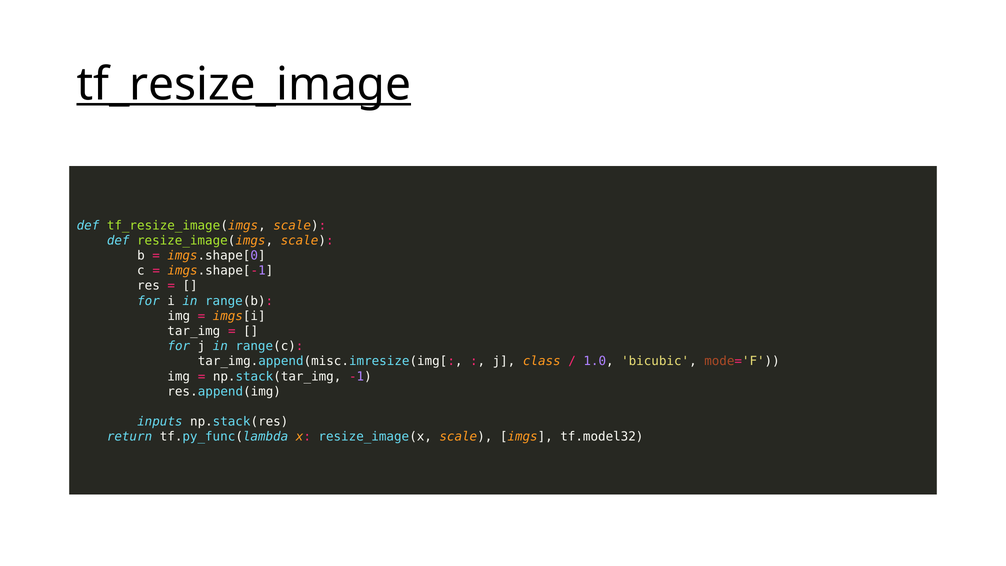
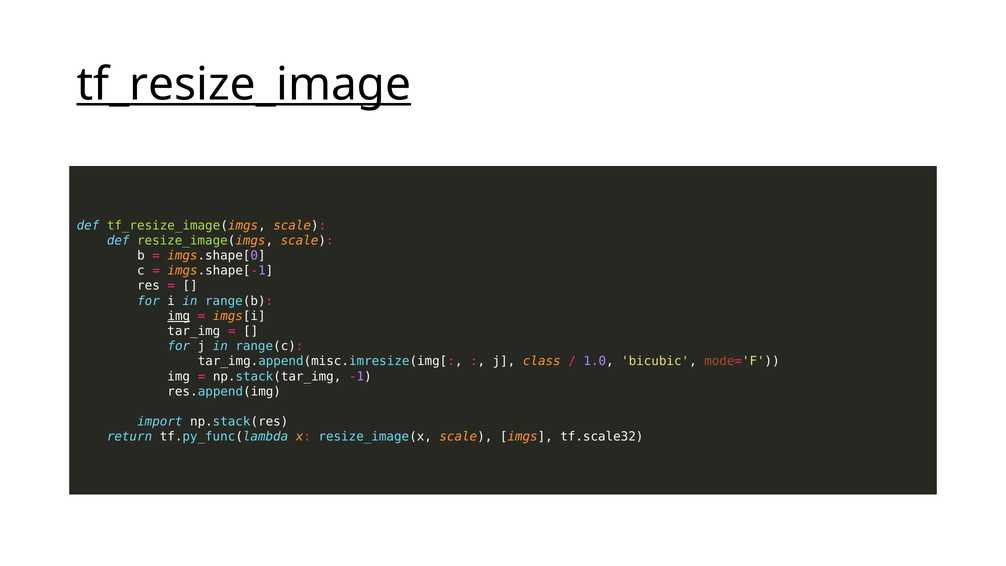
img at (179, 316) underline: none -> present
inputs: inputs -> import
tf.model32: tf.model32 -> tf.scale32
